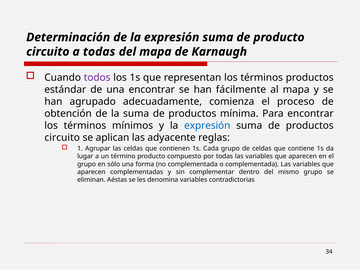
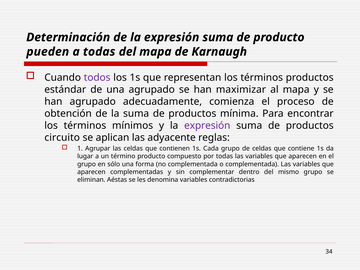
circuito at (48, 52): circuito -> pueden
una encontrar: encontrar -> agrupado
fácilmente: fácilmente -> maximizar
expresión at (207, 126) colour: blue -> purple
